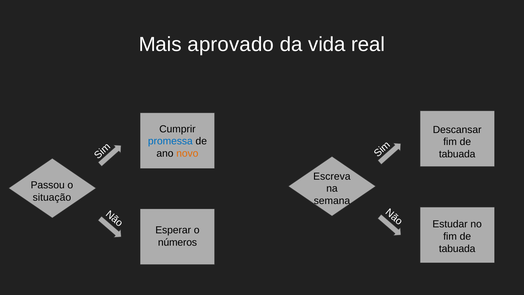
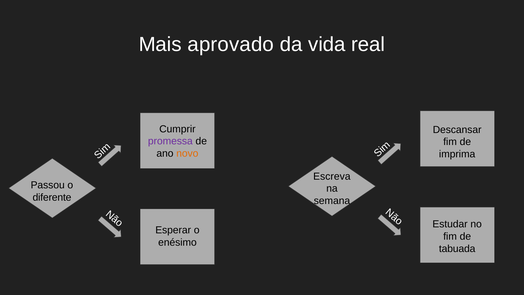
promessa colour: blue -> purple
tabuada at (457, 154): tabuada -> imprima
situação: situação -> diferente
números: números -> enésimo
